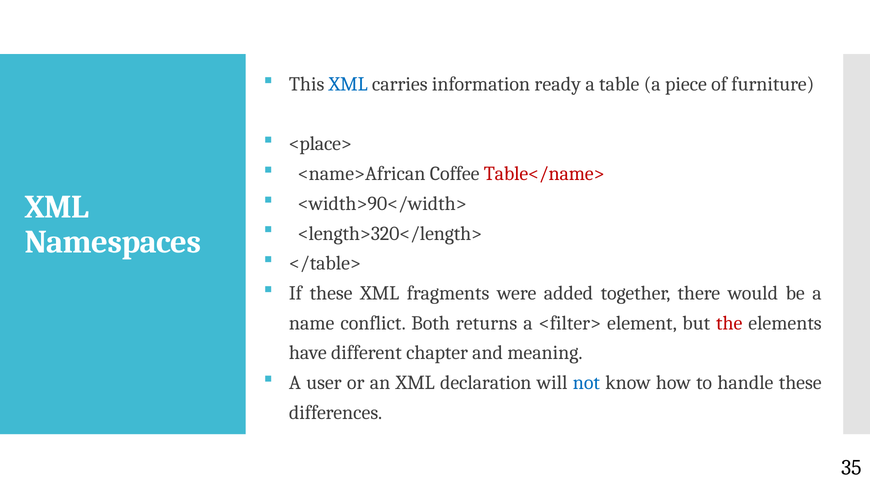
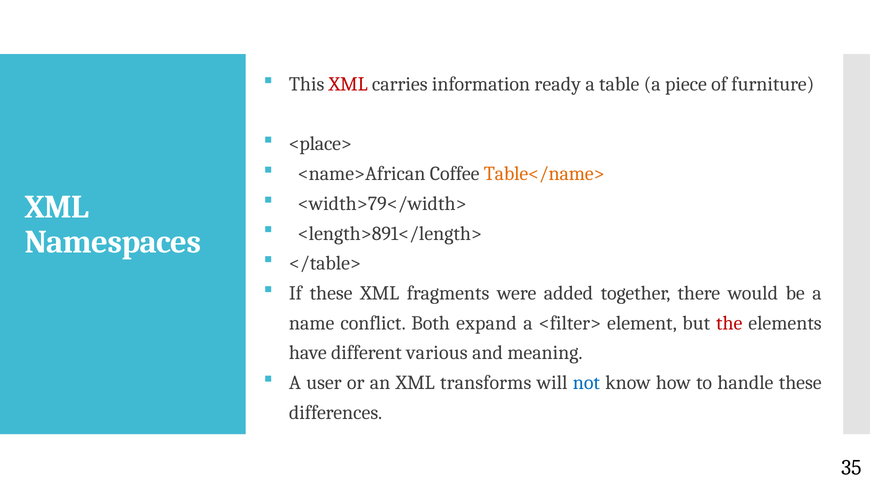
XML at (348, 84) colour: blue -> red
Table</name> colour: red -> orange
<width>90</width>: <width>90</width> -> <width>79</width>
<length>320</length>: <length>320</length> -> <length>891</length>
returns: returns -> expand
chapter: chapter -> various
declaration: declaration -> transforms
